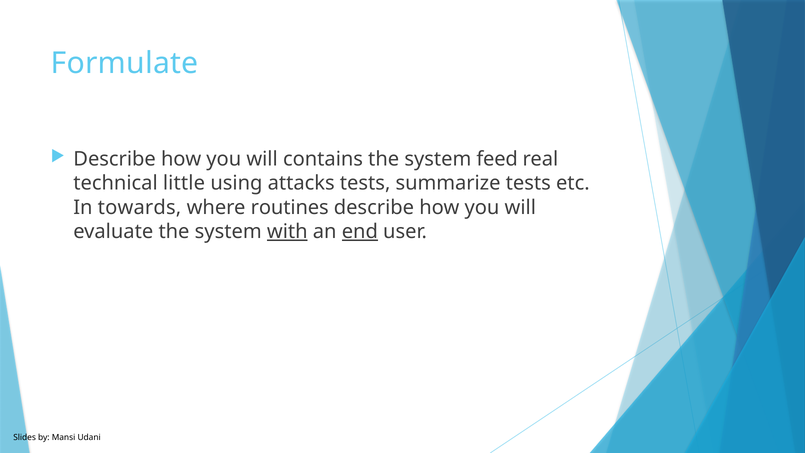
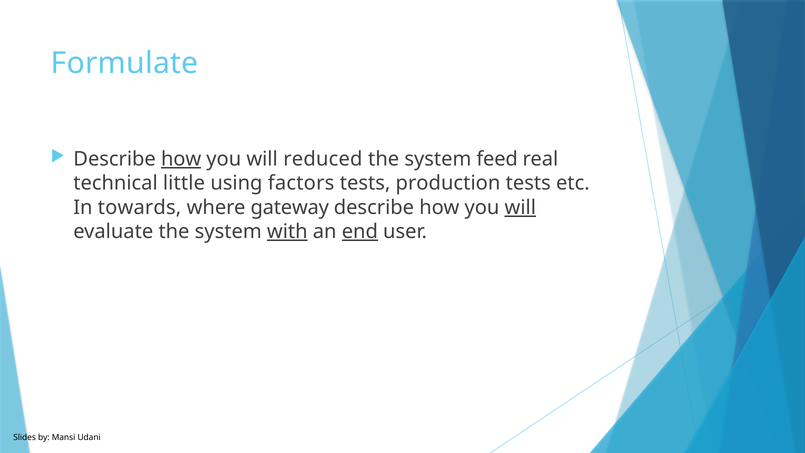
how at (181, 159) underline: none -> present
contains: contains -> reduced
attacks: attacks -> factors
summarize: summarize -> production
routines: routines -> gateway
will at (520, 207) underline: none -> present
